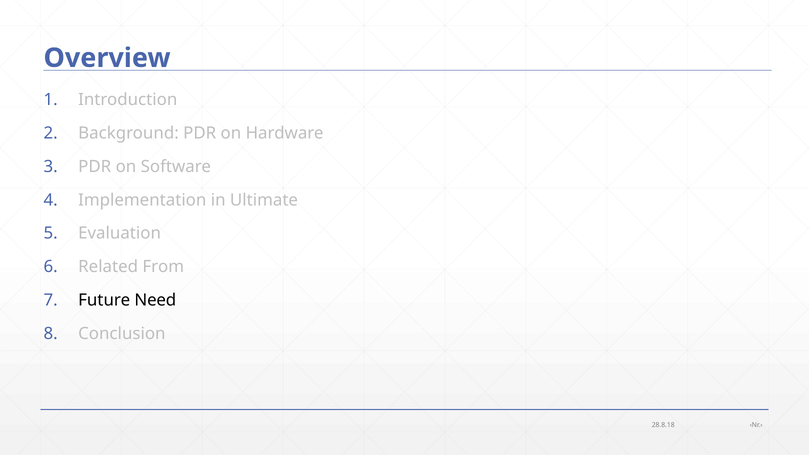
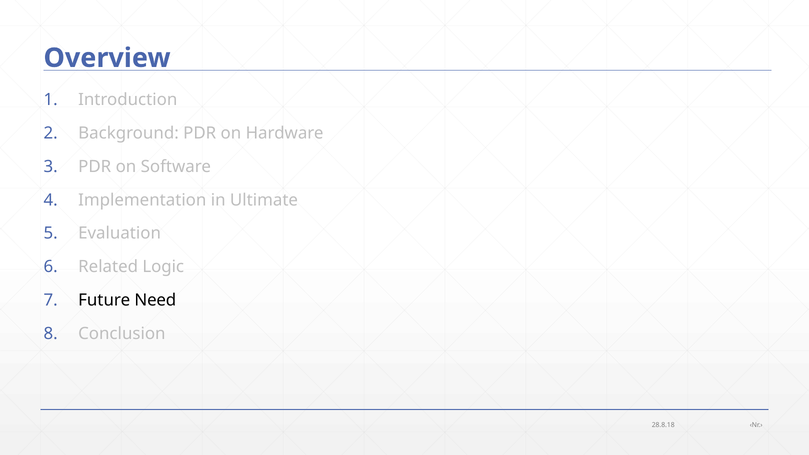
From: From -> Logic
